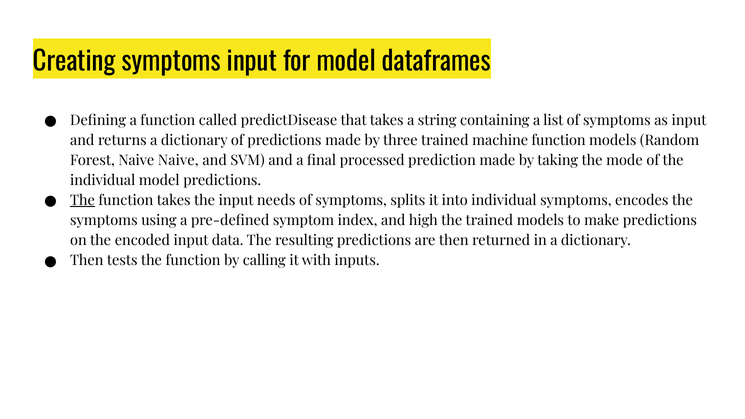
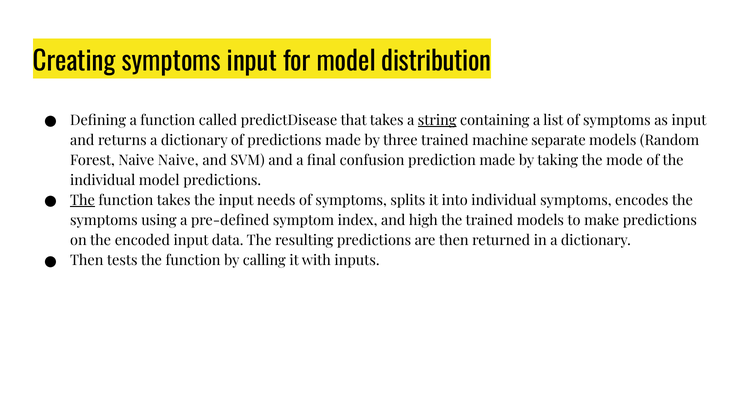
dataframes: dataframes -> distribution
string underline: none -> present
machine function: function -> separate
processed: processed -> confusion
